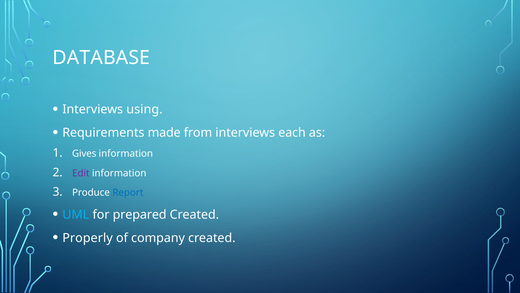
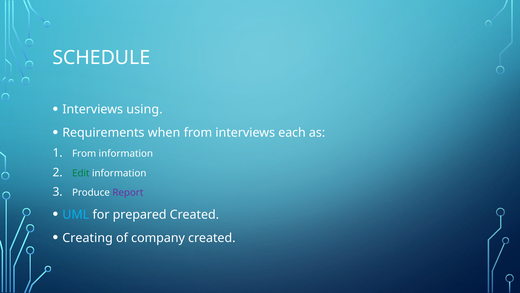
DATABASE: DATABASE -> SCHEDULE
made: made -> when
Gives at (84, 153): Gives -> From
Edit colour: purple -> green
Report colour: blue -> purple
Properly: Properly -> Creating
